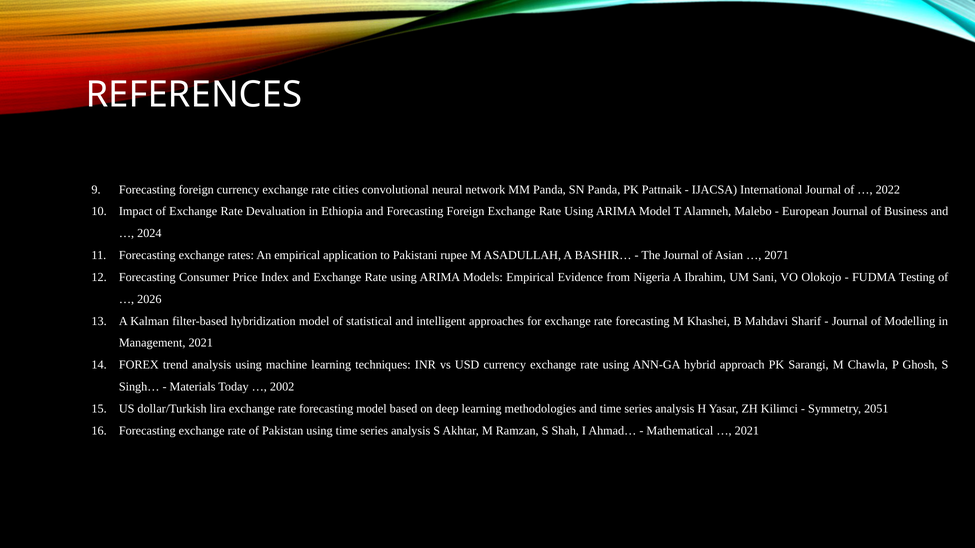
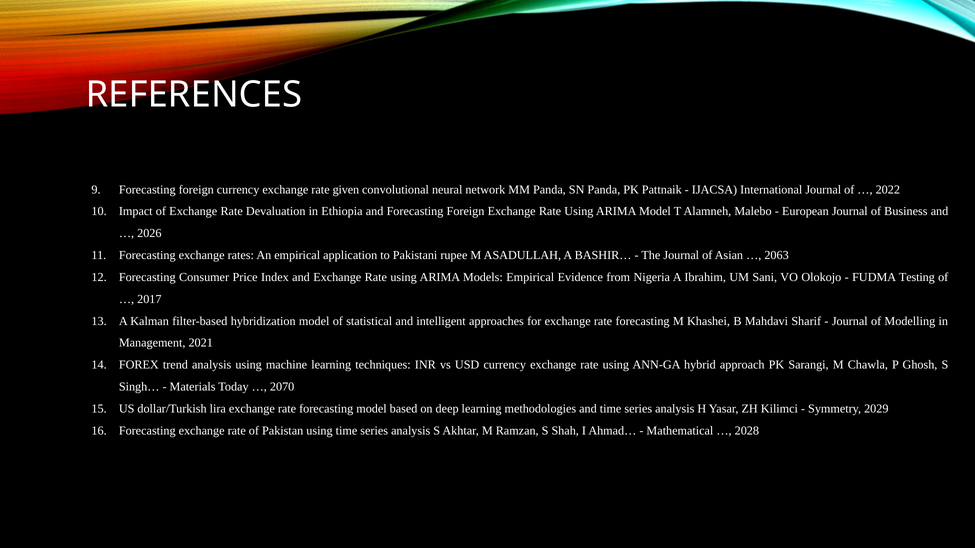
cities: cities -> given
2024: 2024 -> 2026
2071: 2071 -> 2063
2026: 2026 -> 2017
2002: 2002 -> 2070
2051: 2051 -> 2029
2021 at (747, 431): 2021 -> 2028
